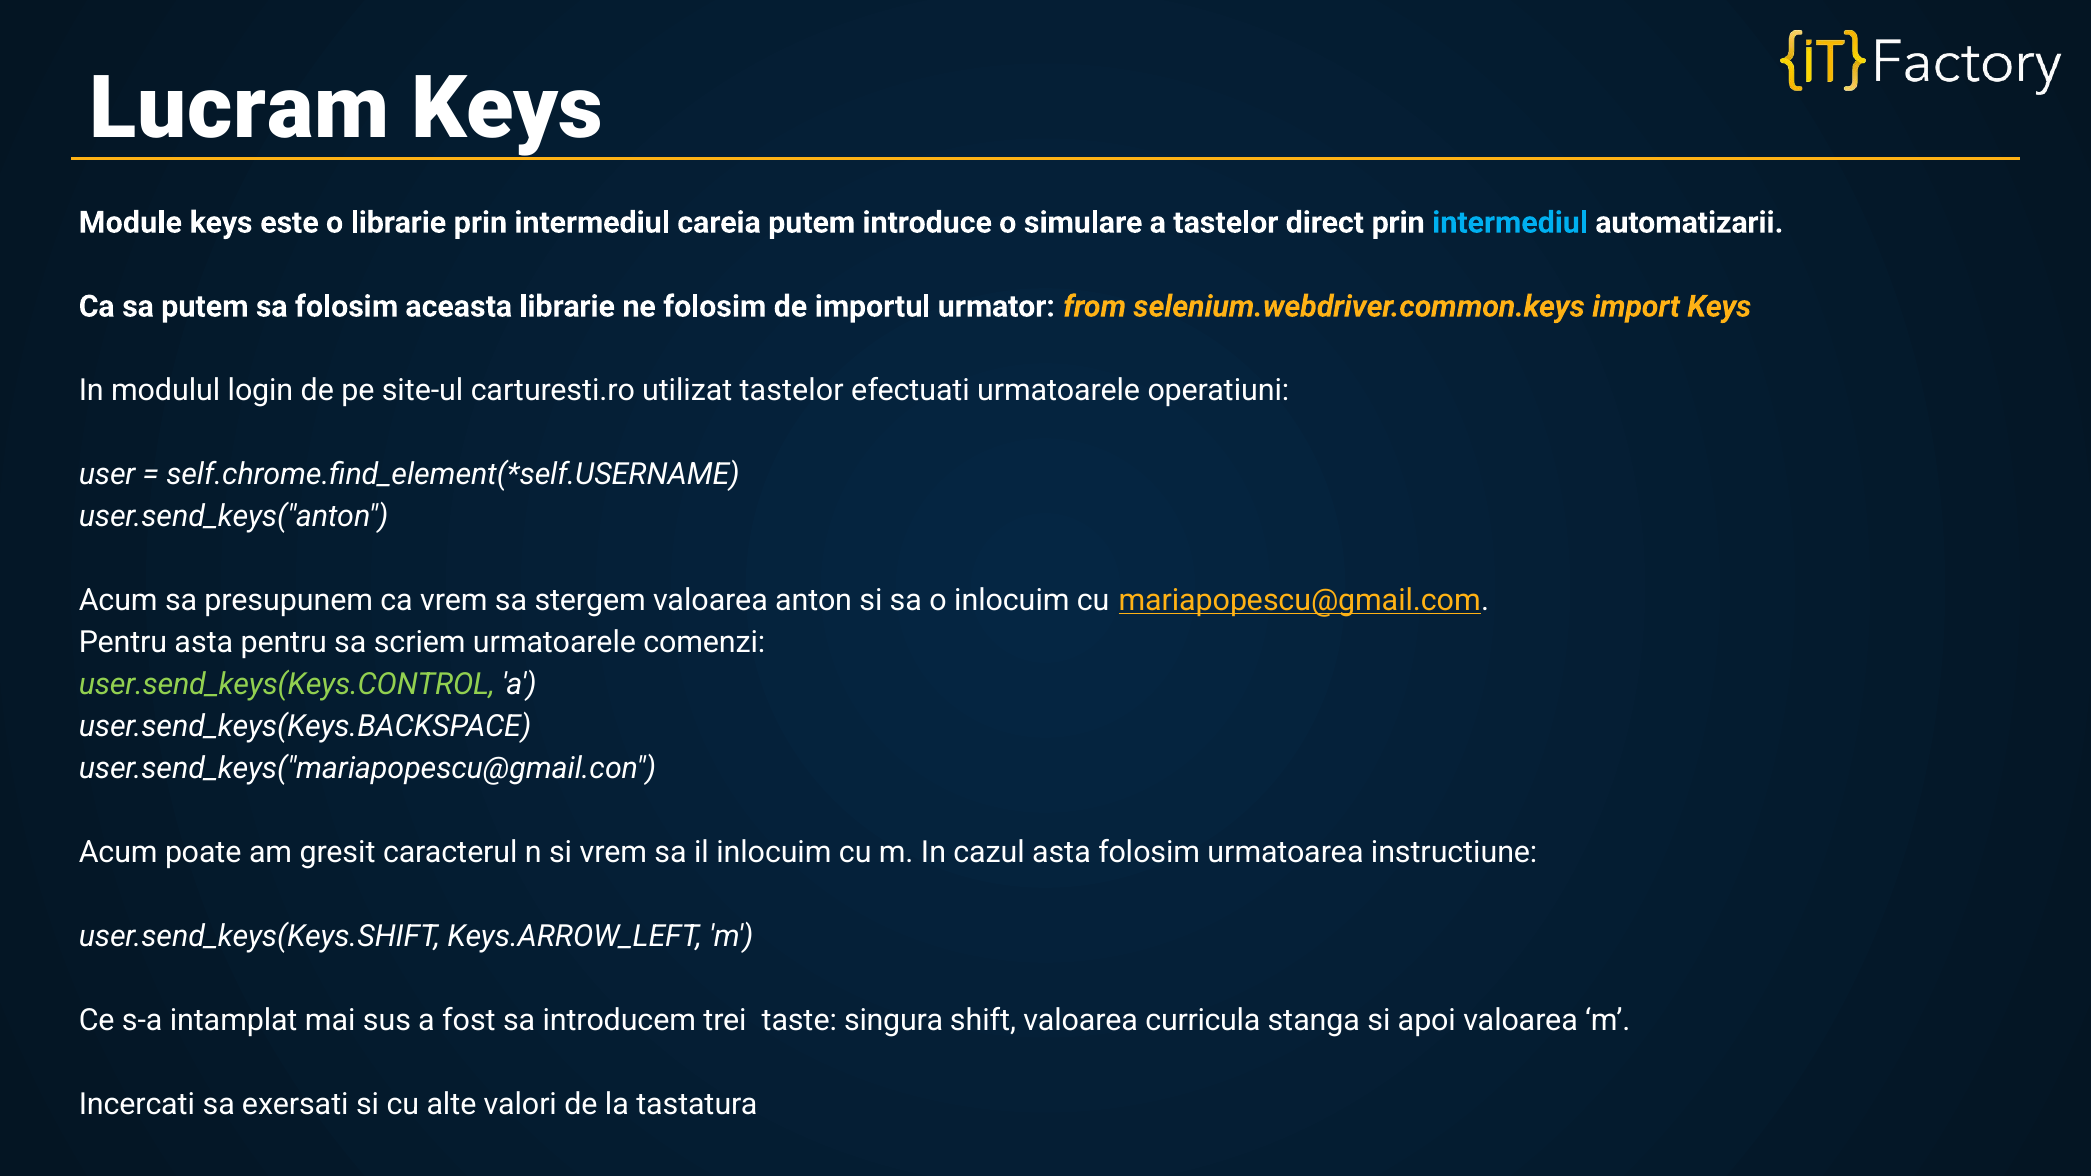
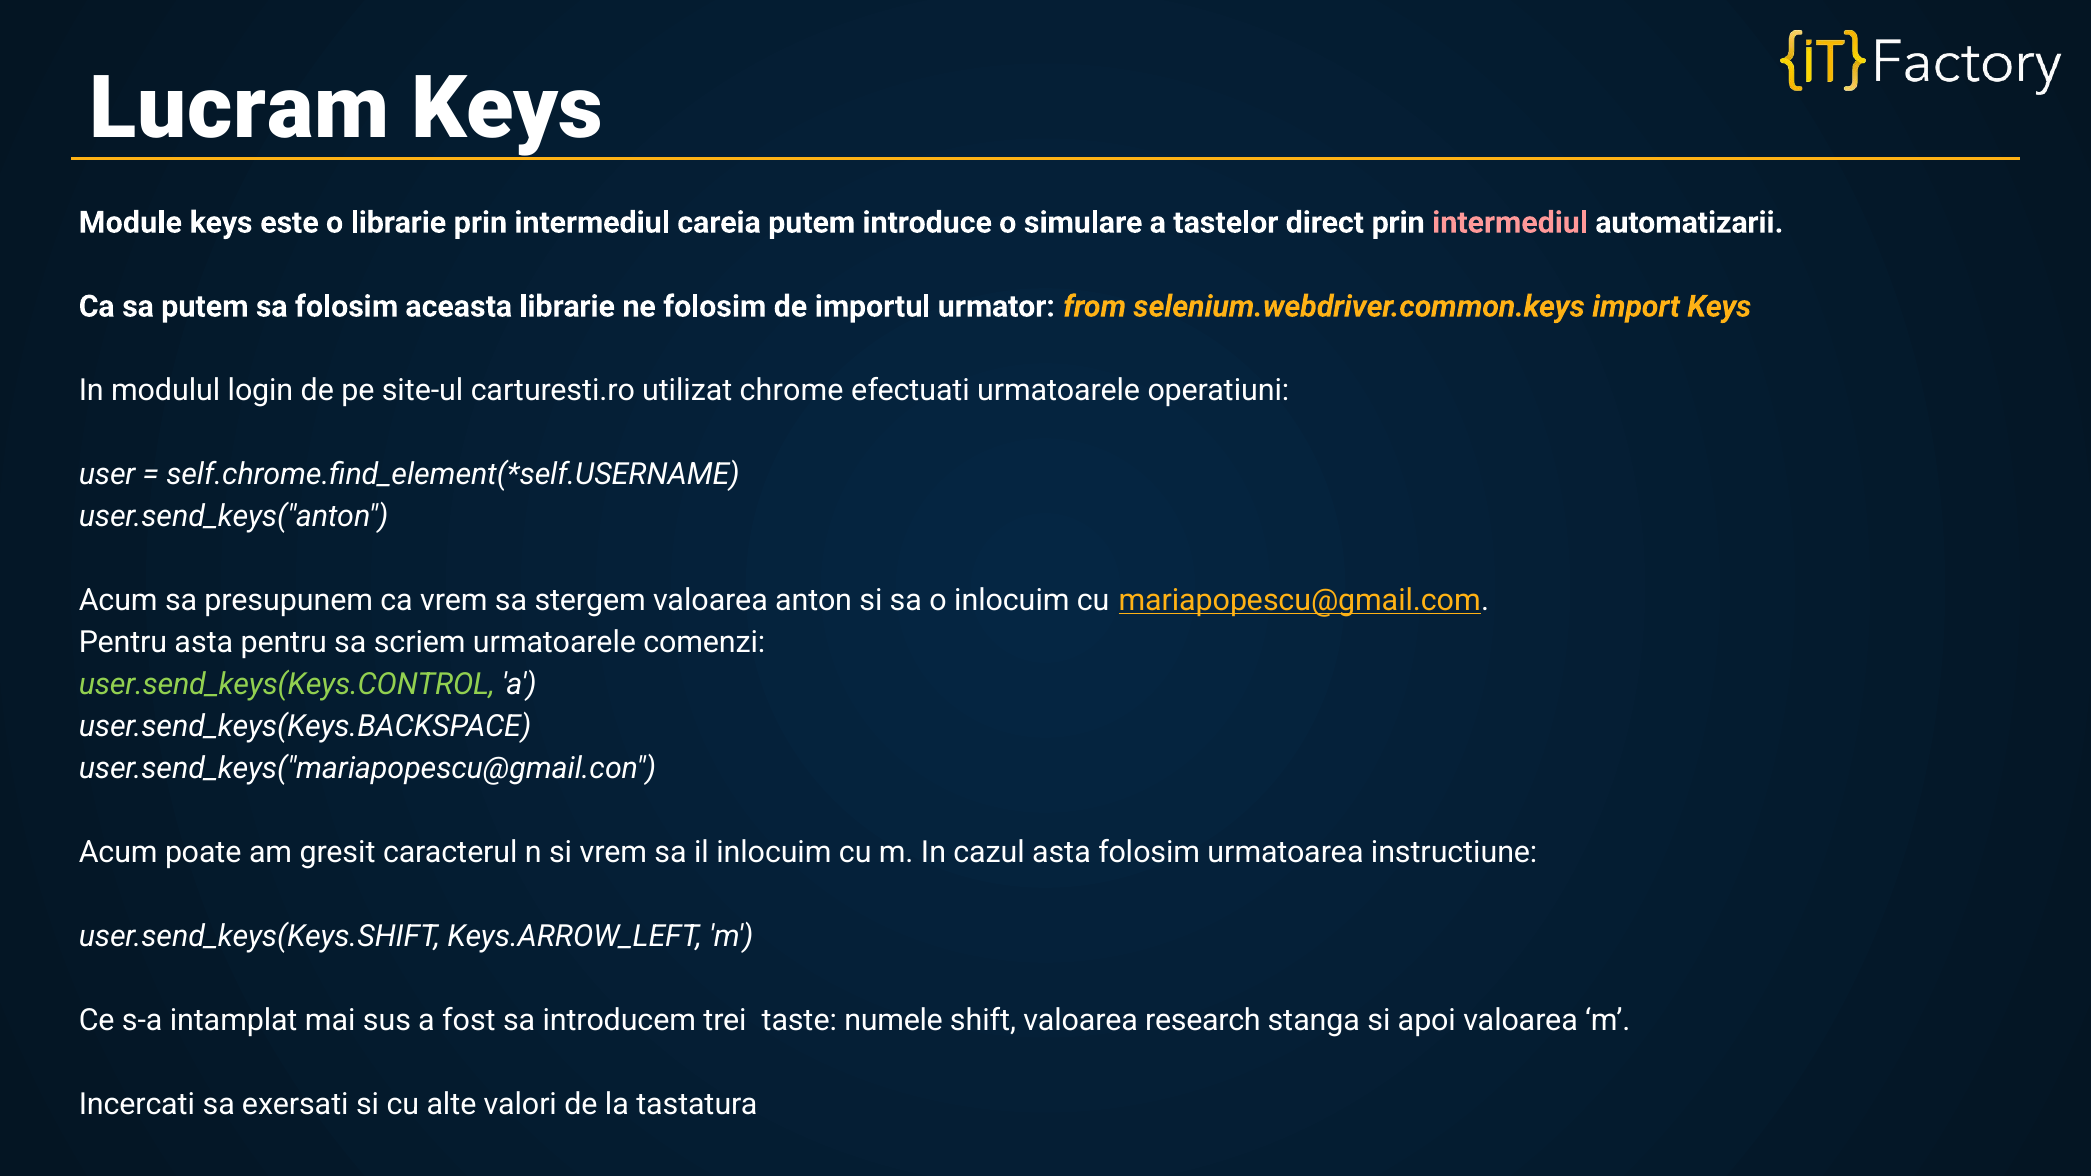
intermediul at (1510, 223) colour: light blue -> pink
utilizat tastelor: tastelor -> chrome
singura: singura -> numele
curricula: curricula -> research
